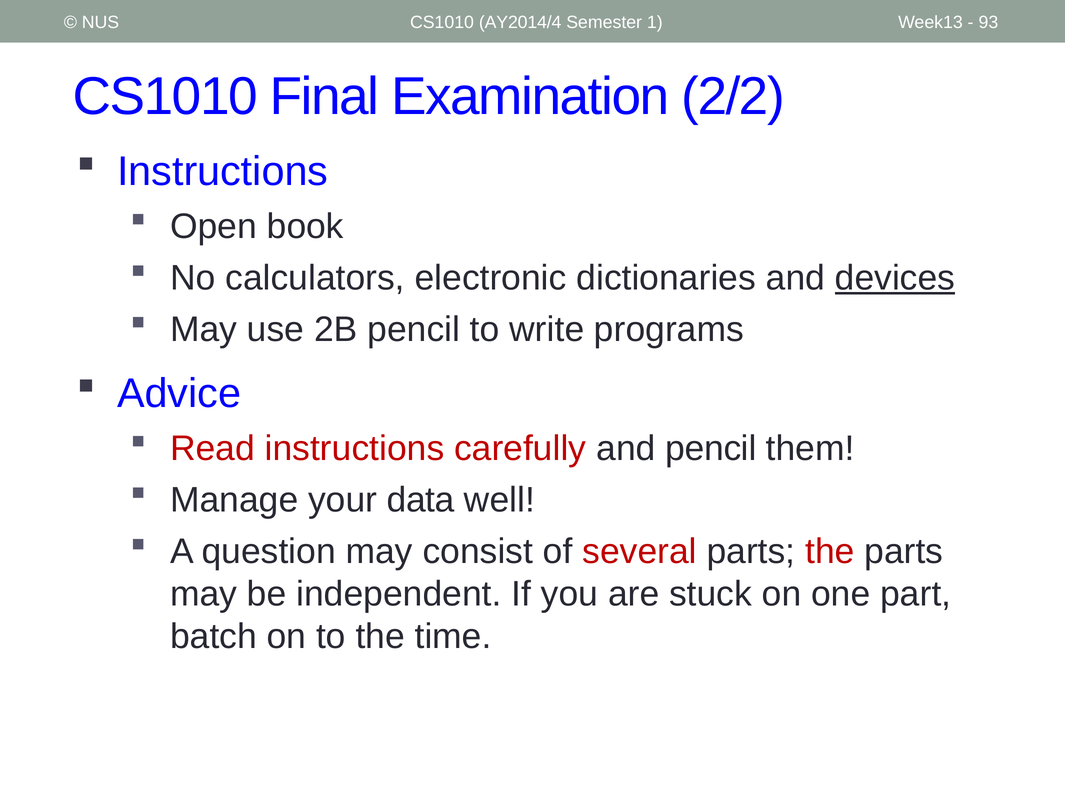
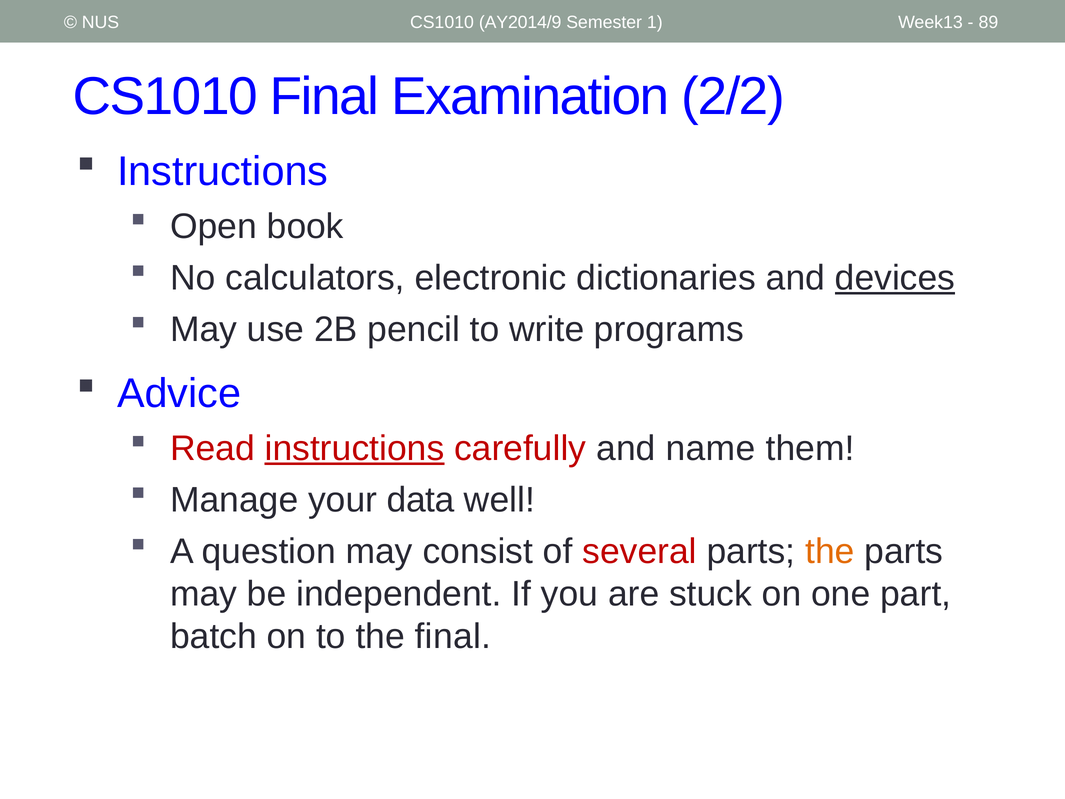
AY2014/4: AY2014/4 -> AY2014/9
93: 93 -> 89
instructions at (354, 448) underline: none -> present
and pencil: pencil -> name
the at (830, 551) colour: red -> orange
the time: time -> final
